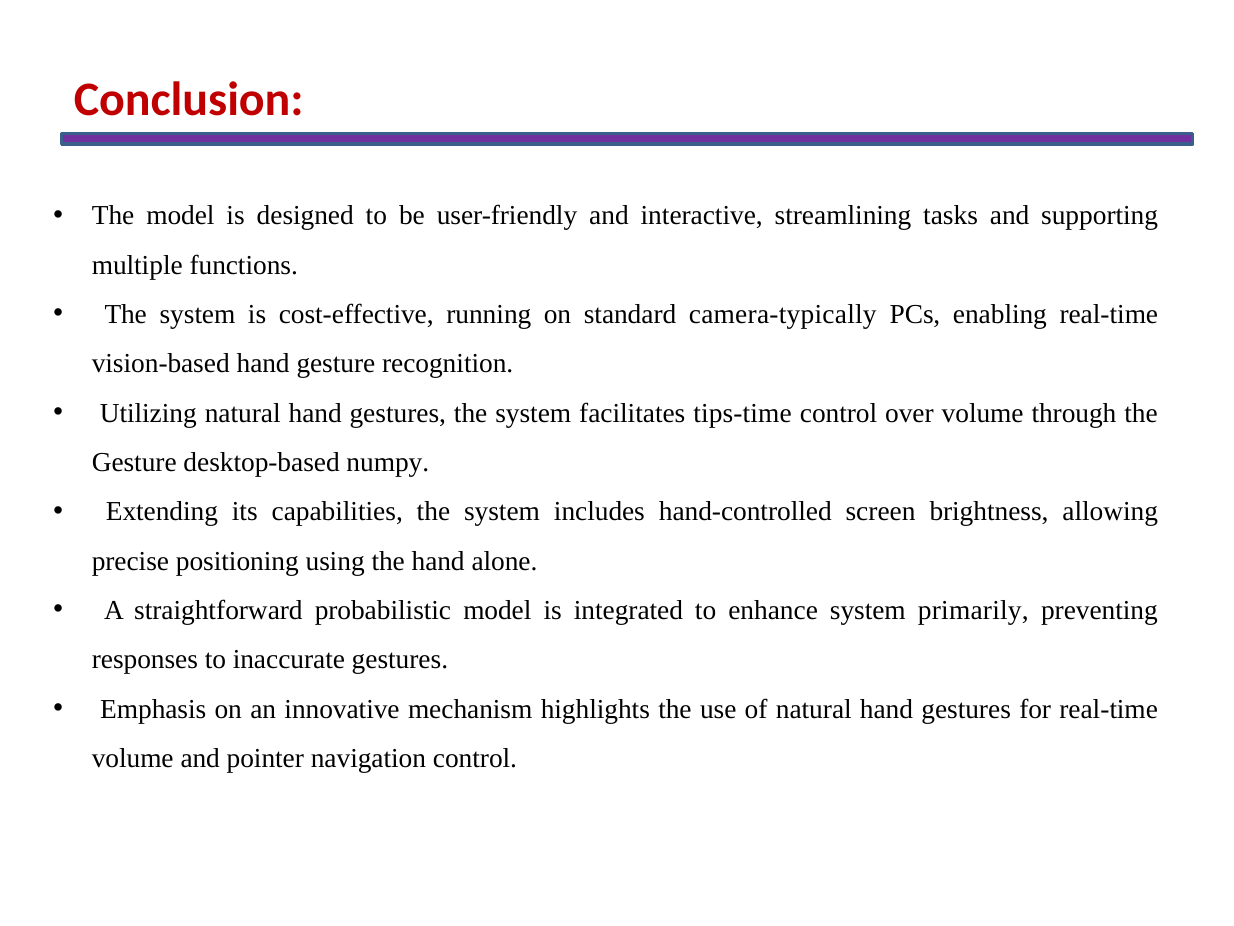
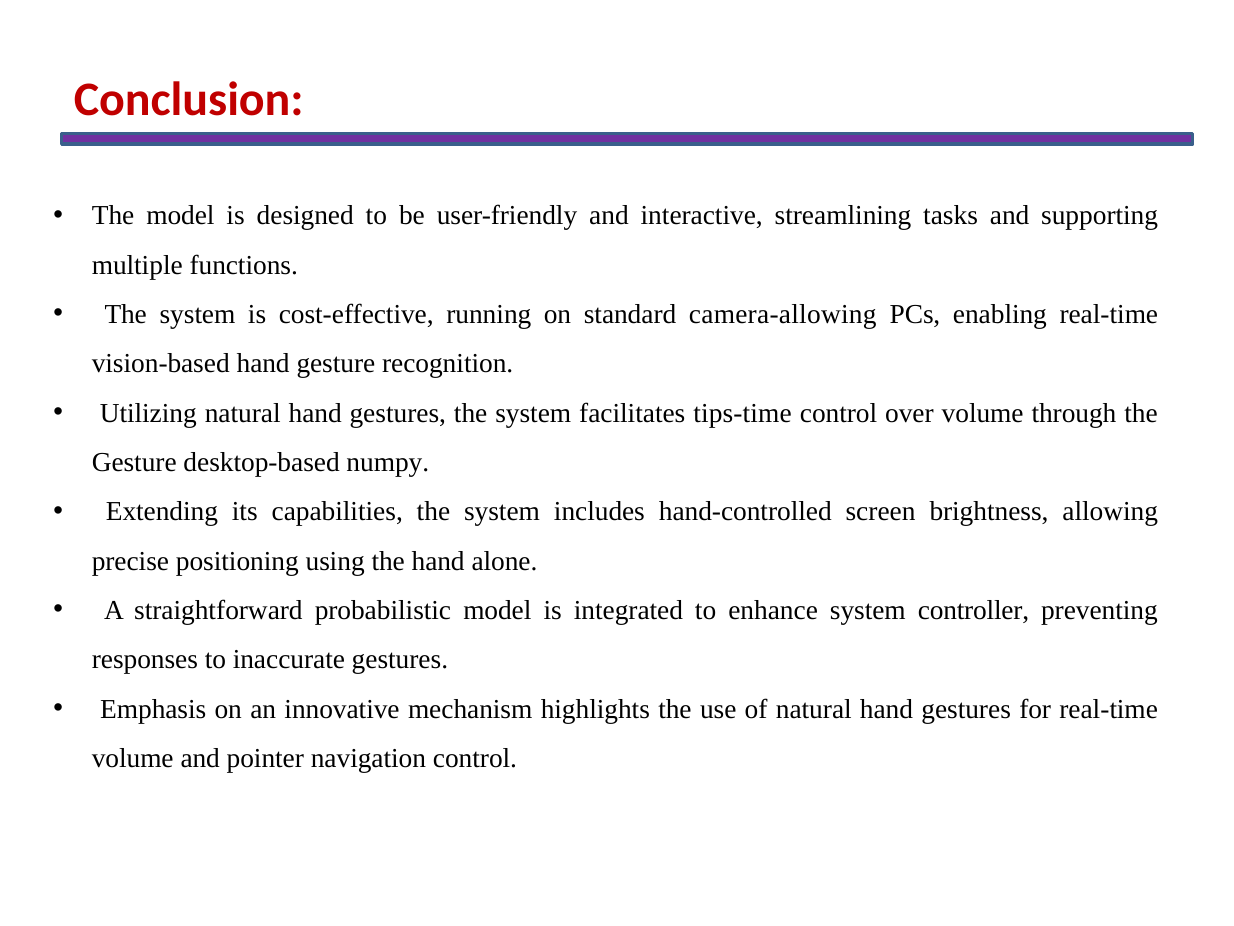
camera-typically: camera-typically -> camera-allowing
primarily: primarily -> controller
